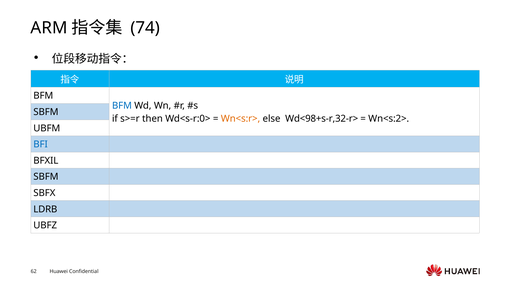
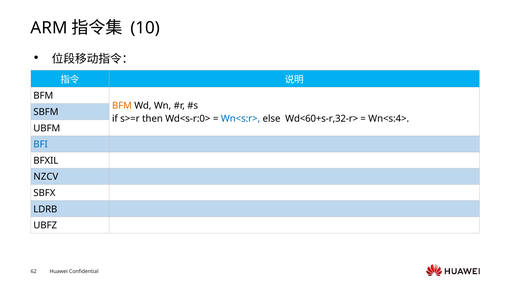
74: 74 -> 10
BFM at (122, 105) colour: blue -> orange
Wn<s:r> colour: orange -> blue
Wd<98+s-r,32-r>: Wd<98+s-r,32-r> -> Wd<60+s-r,32-r>
Wn<s:2>: Wn<s:2> -> Wn<s:4>
SBFM at (46, 177): SBFM -> NZCV
